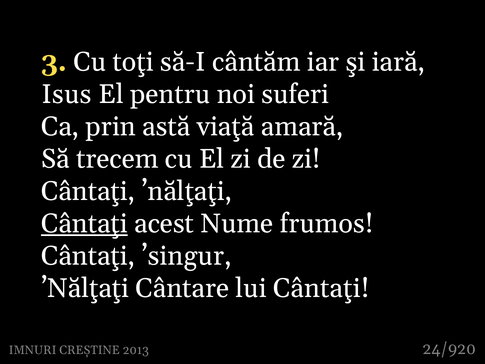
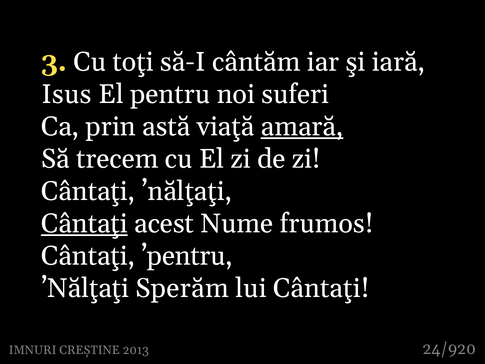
amară underline: none -> present
’singur: ’singur -> ’pentru
Cântare: Cântare -> Sperăm
